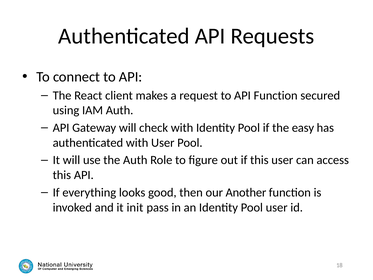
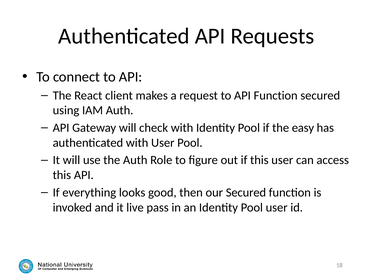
our Another: Another -> Secured
init: init -> live
